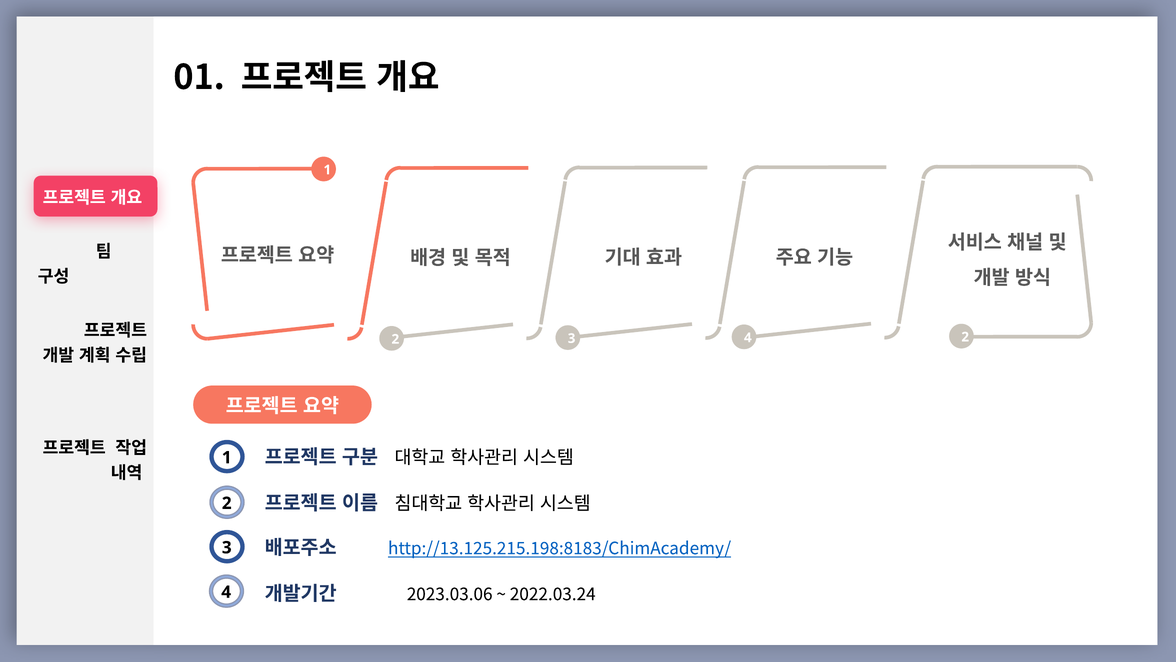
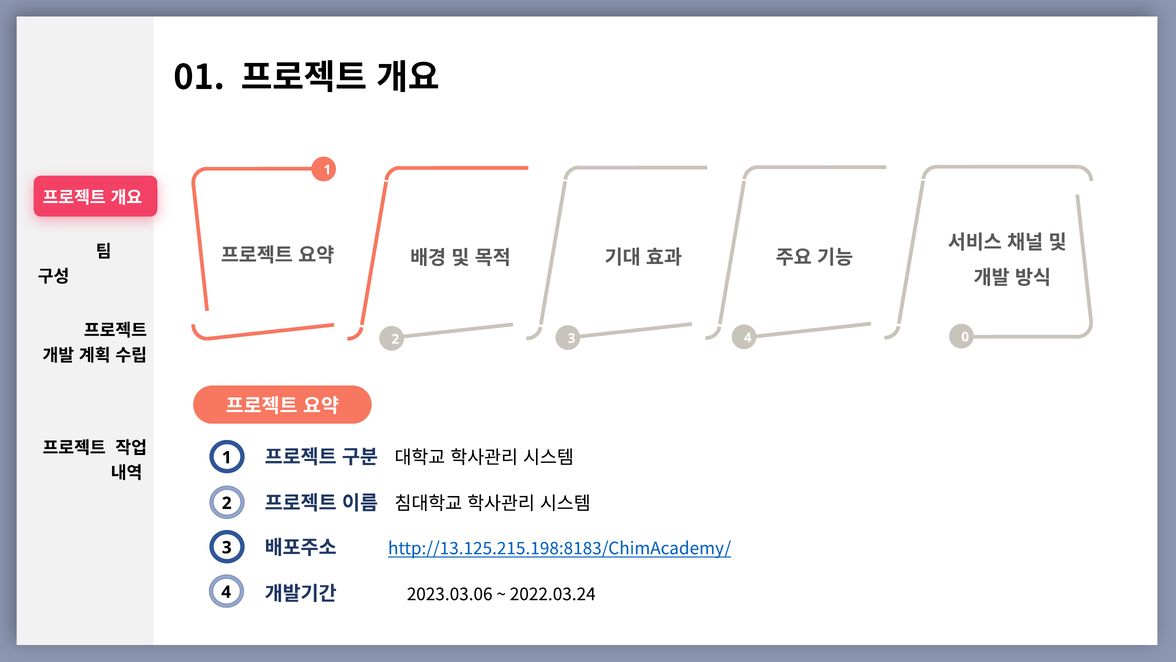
4 2: 2 -> 0
